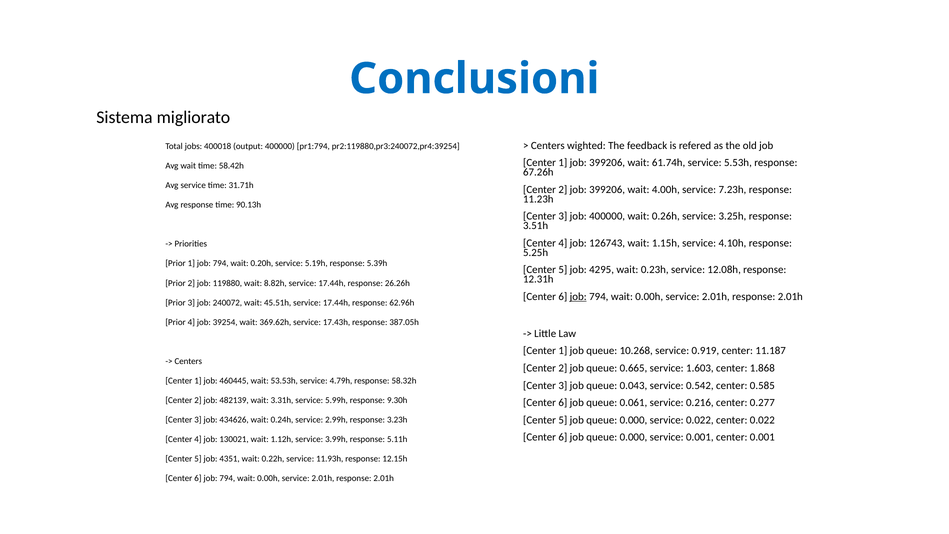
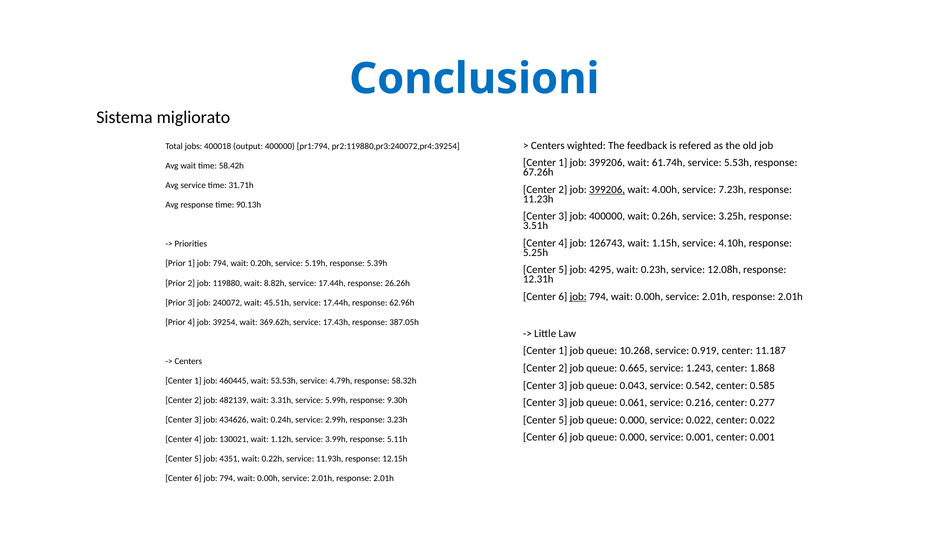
399206 at (607, 189) underline: none -> present
1.603: 1.603 -> 1.243
6 at (563, 403): 6 -> 3
